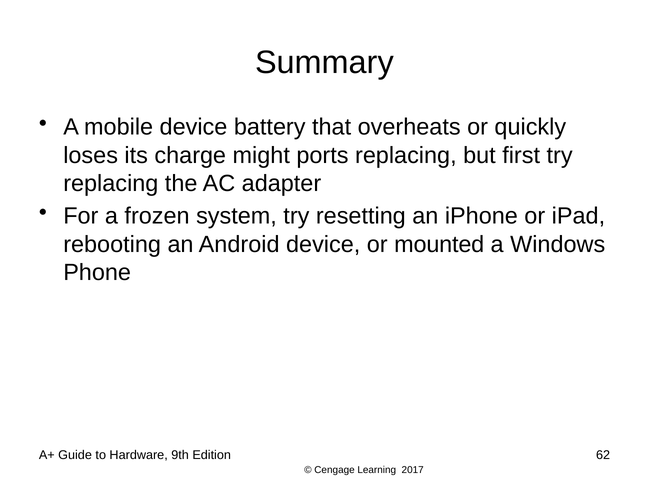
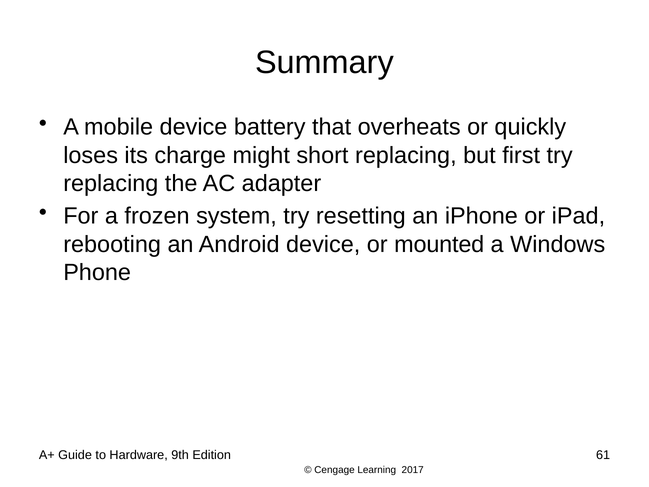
ports: ports -> short
62: 62 -> 61
